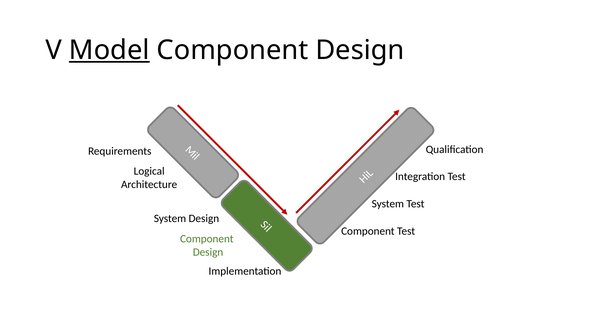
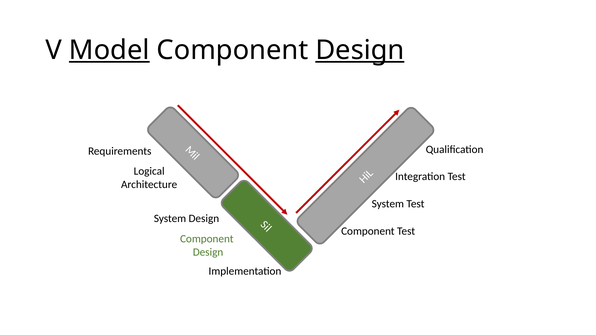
Design at (360, 50) underline: none -> present
